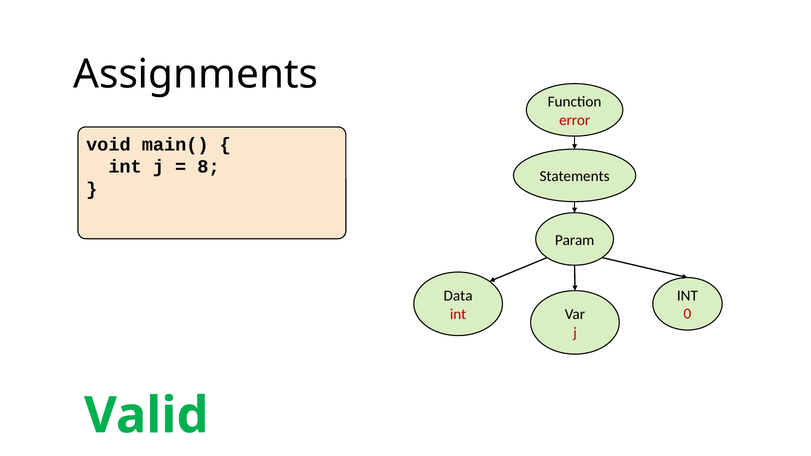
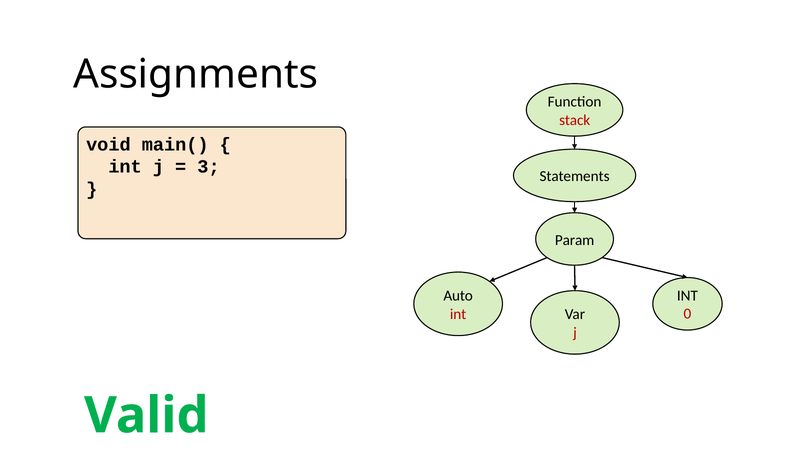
error: error -> stack
8: 8 -> 3
Data: Data -> Auto
